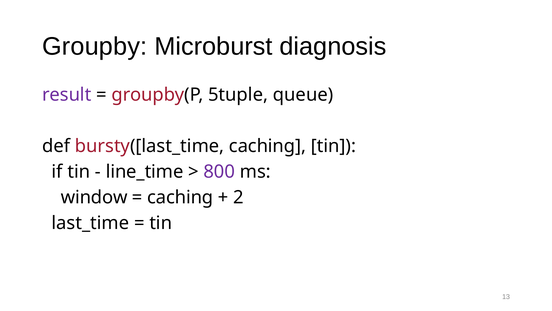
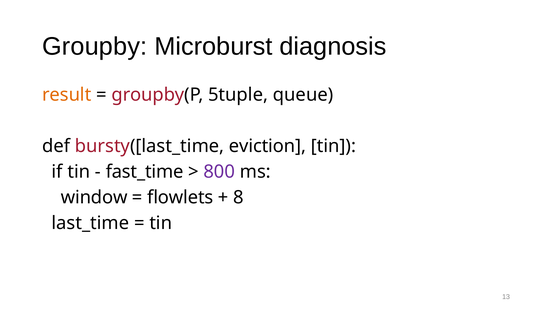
result colour: purple -> orange
bursty([last_time caching: caching -> eviction
line_time: line_time -> fast_time
caching at (180, 197): caching -> flowlets
2: 2 -> 8
